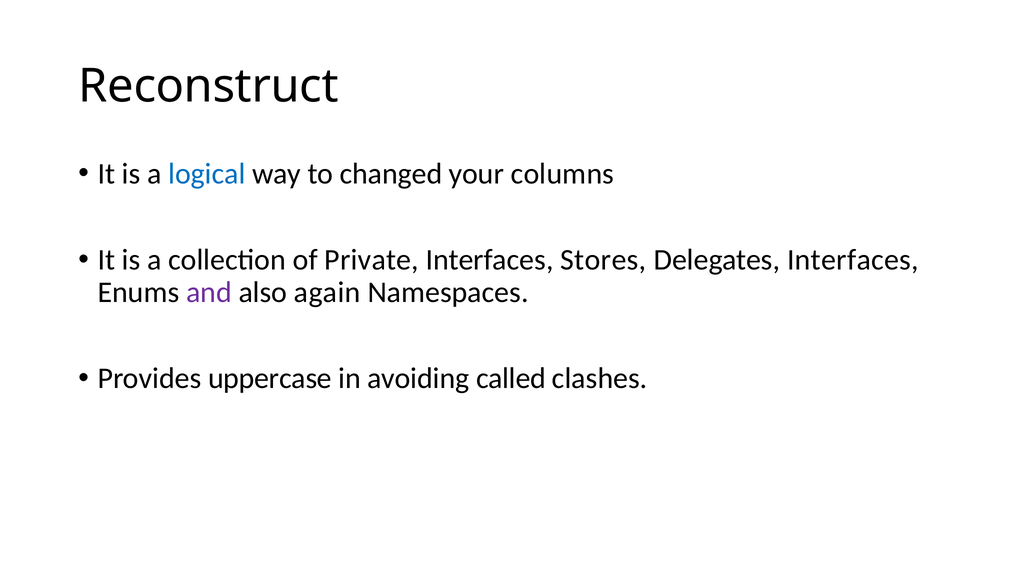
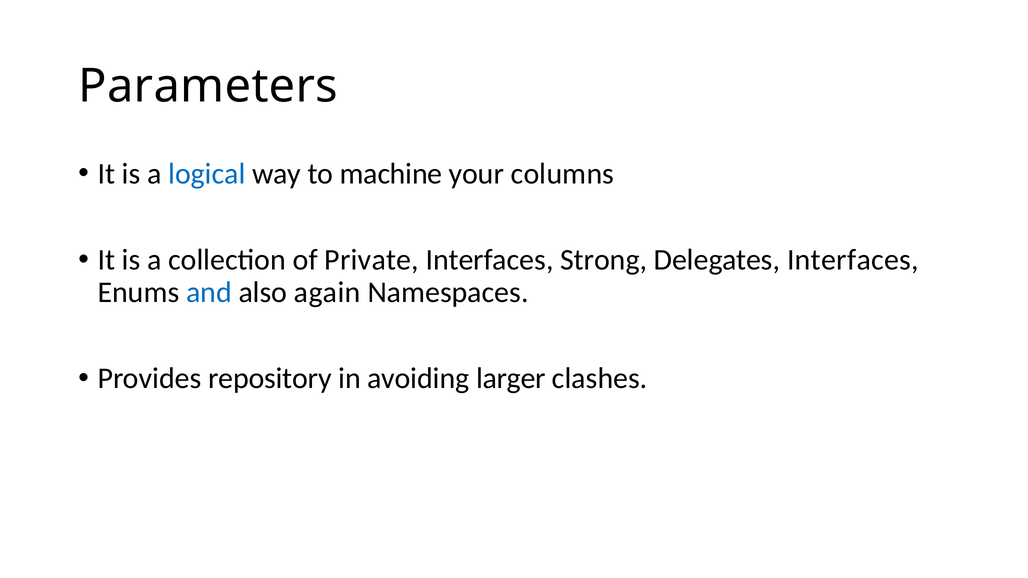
Reconstruct: Reconstruct -> Parameters
changed: changed -> machine
Stores: Stores -> Strong
and colour: purple -> blue
uppercase: uppercase -> repository
called: called -> larger
